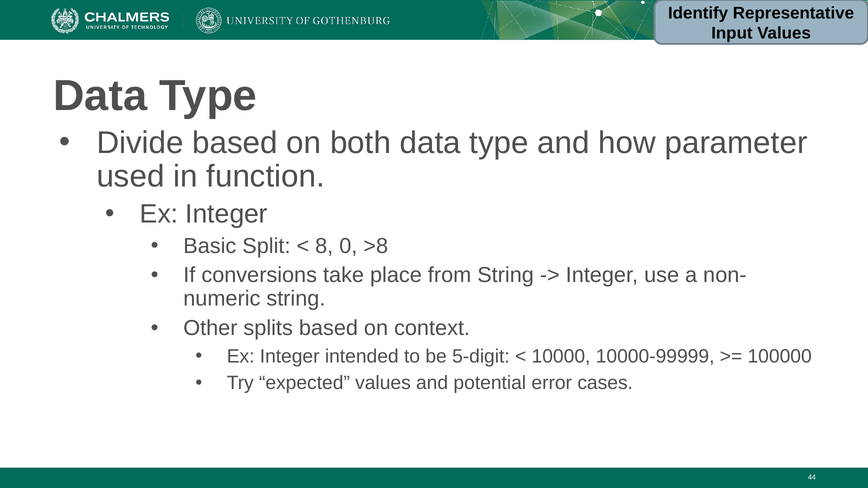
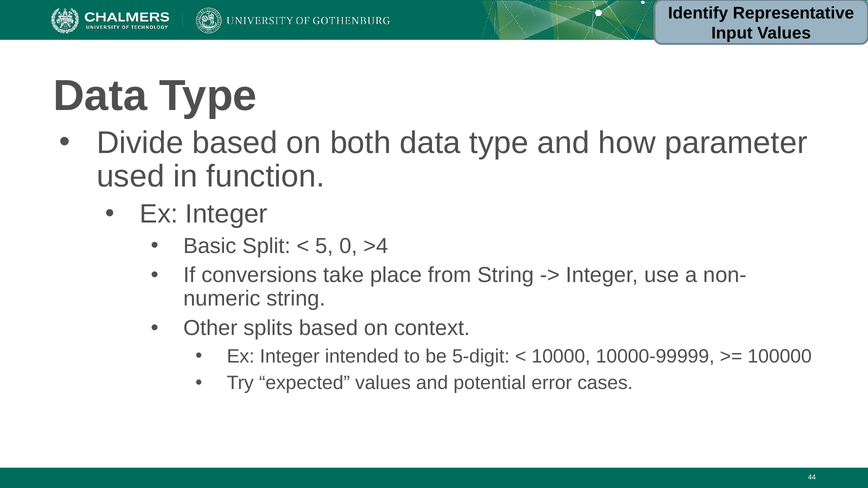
8: 8 -> 5
>8: >8 -> >4
